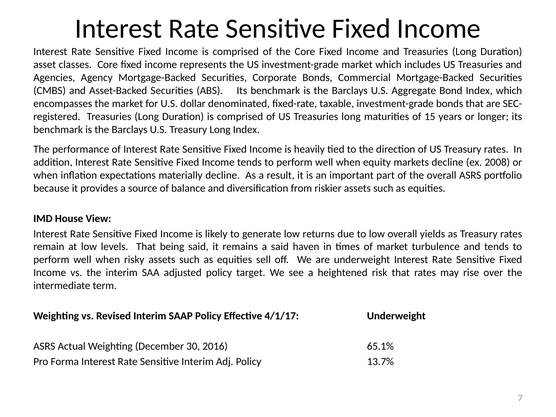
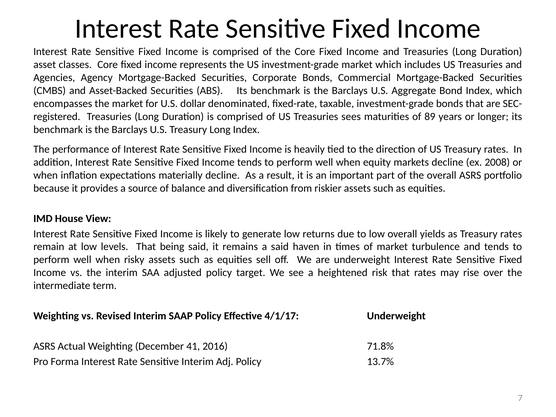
US Treasuries long: long -> sees
15: 15 -> 89
30: 30 -> 41
65.1%: 65.1% -> 71.8%
